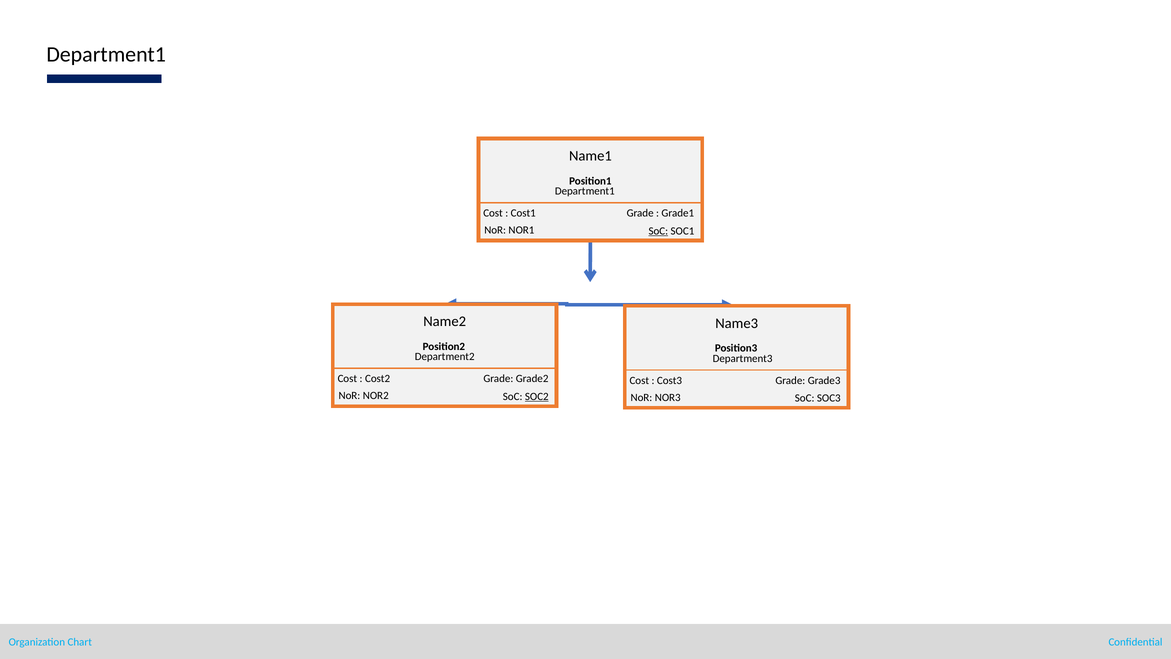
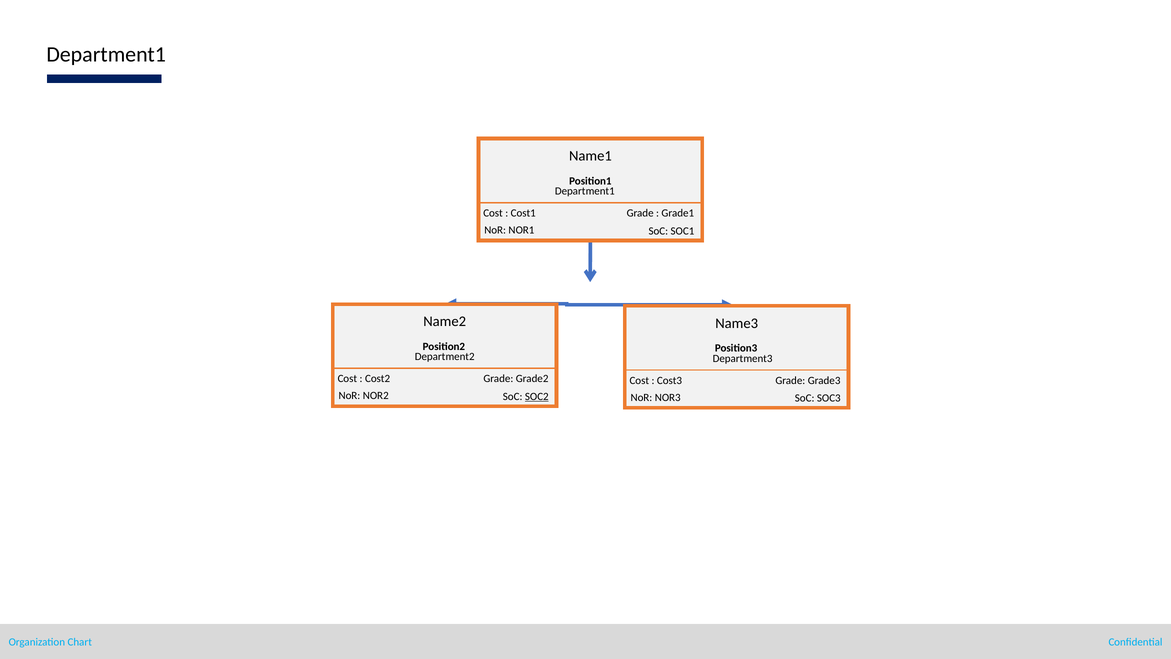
SoC at (658, 231) underline: present -> none
